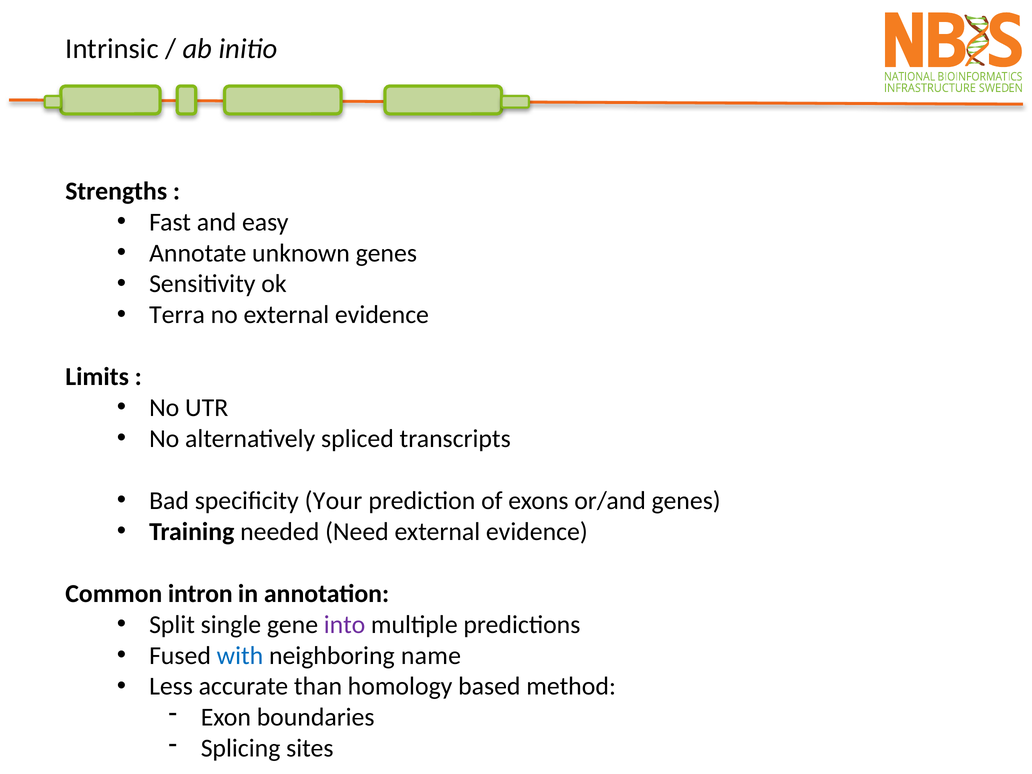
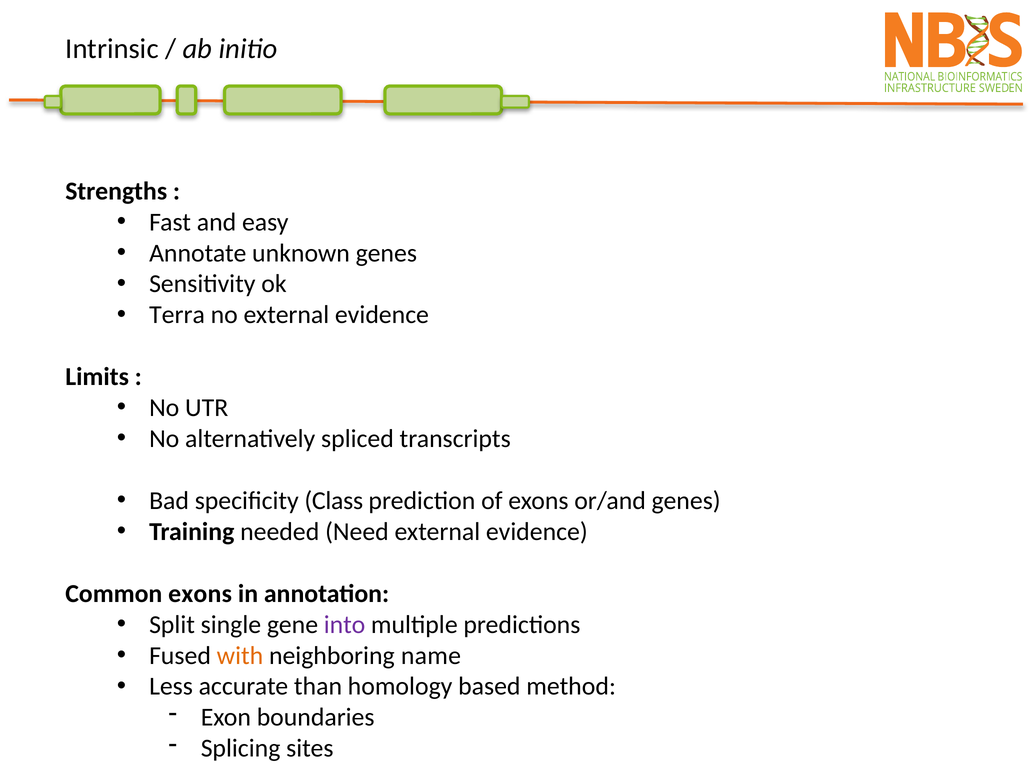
Your: Your -> Class
Common intron: intron -> exons
with colour: blue -> orange
